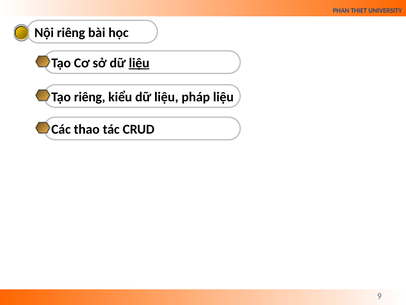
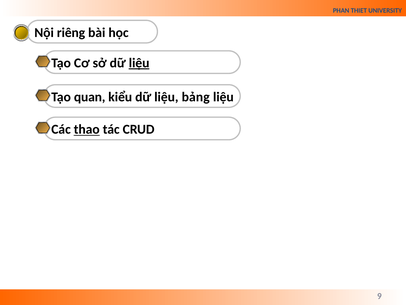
riêng at (90, 97): riêng -> quan
pháp: pháp -> bảng
thao underline: none -> present
